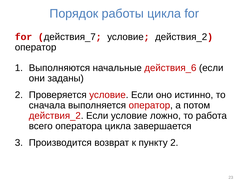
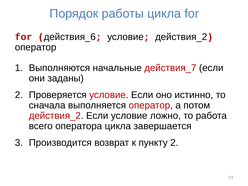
действия_7: действия_7 -> действия_6
действия_6: действия_6 -> действия_7
